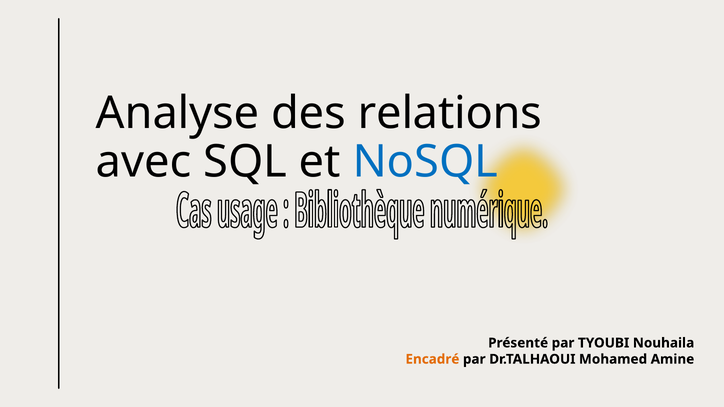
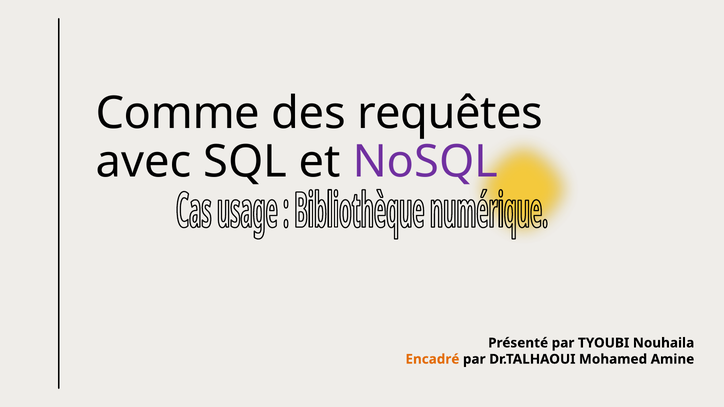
Analyse: Analyse -> Comme
relations: relations -> requêtes
NoSQL colour: blue -> purple
